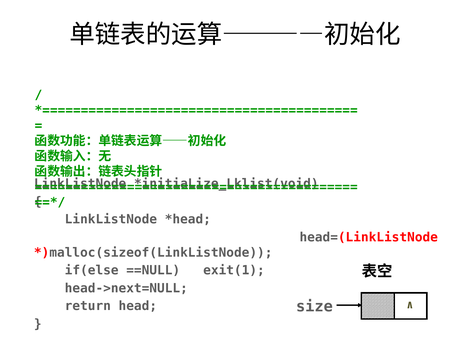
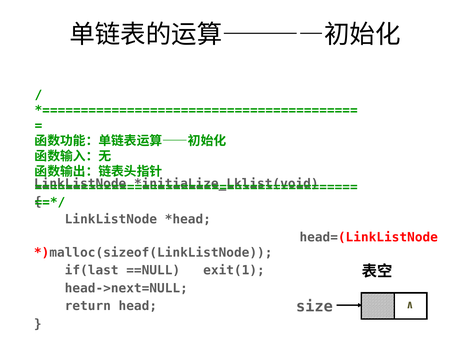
if(else: if(else -> if(last
